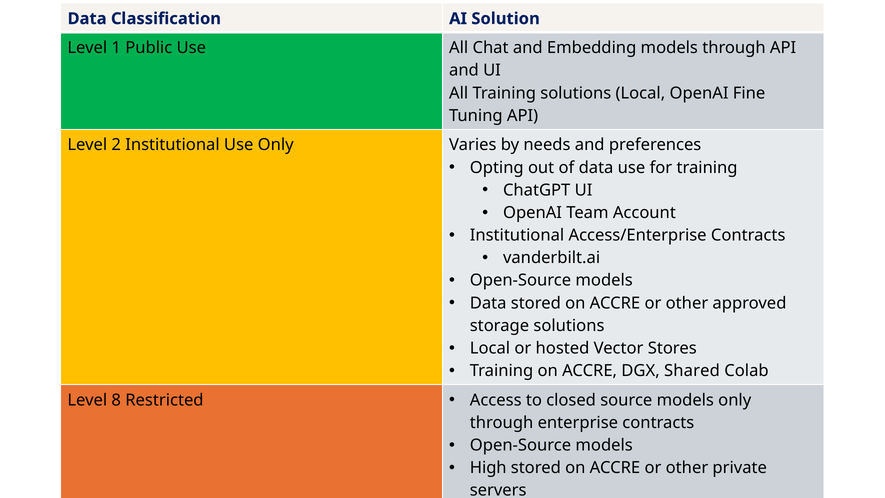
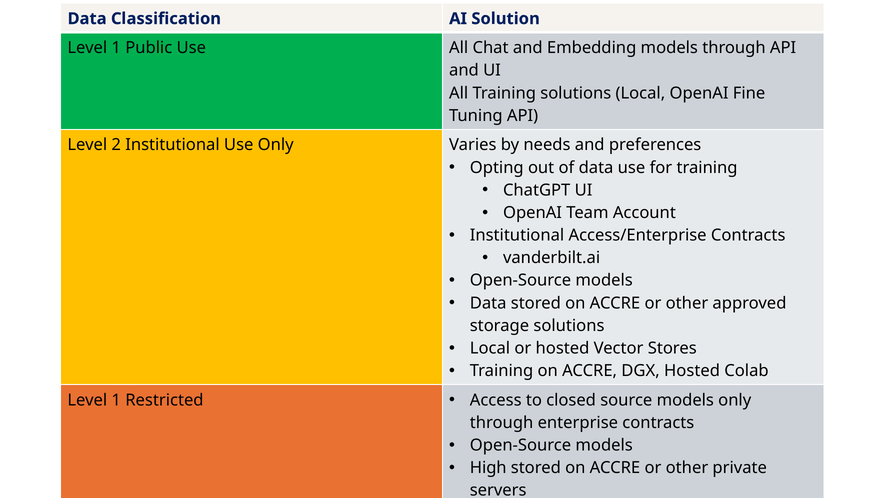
DGX Shared: Shared -> Hosted
8 at (116, 400): 8 -> 1
